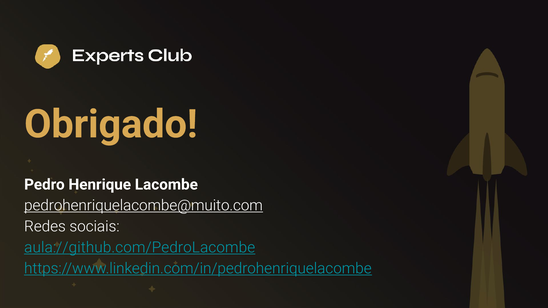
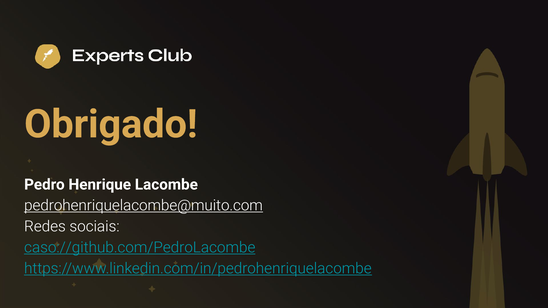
aula://github.com/PedroLacombe: aula://github.com/PedroLacombe -> caso://github.com/PedroLacombe
